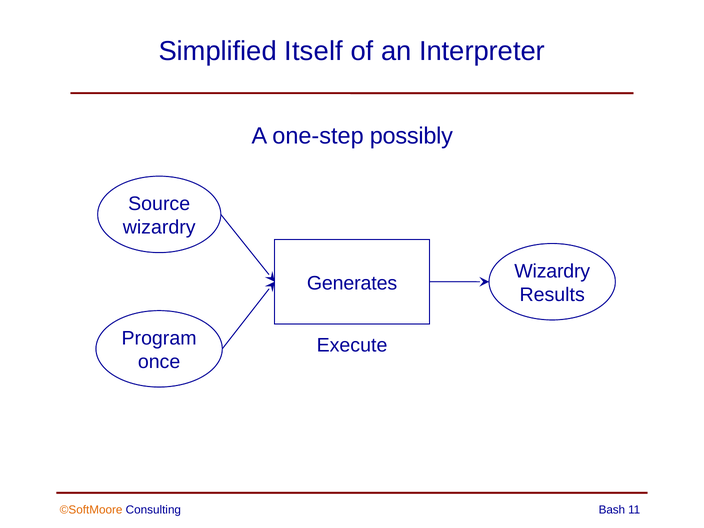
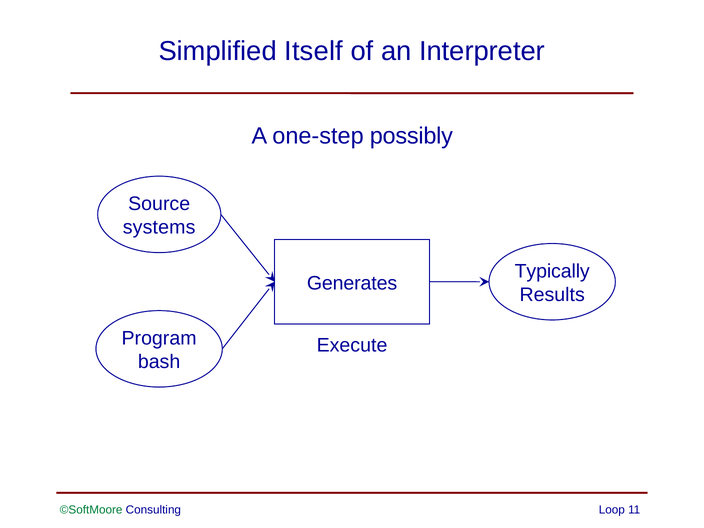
wizardry at (159, 227): wizardry -> systems
Wizardry at (552, 271): Wizardry -> Typically
once: once -> bash
©SoftMoore colour: orange -> green
Bash: Bash -> Loop
